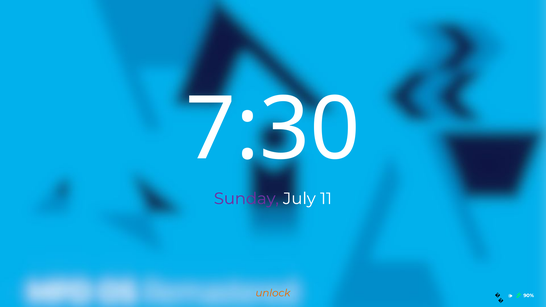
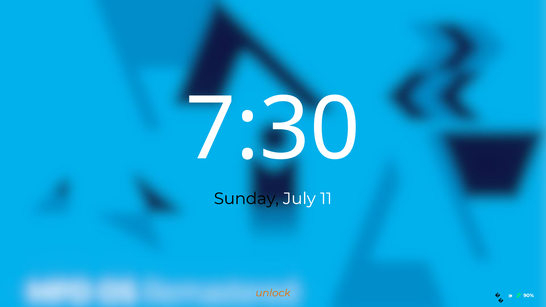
Sunday colour: purple -> black
